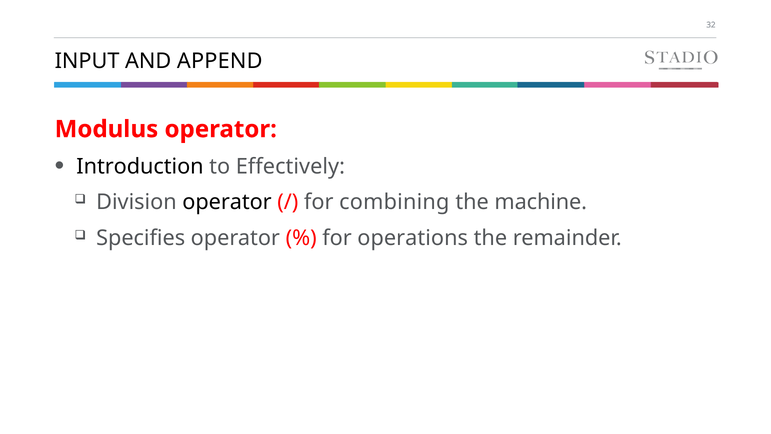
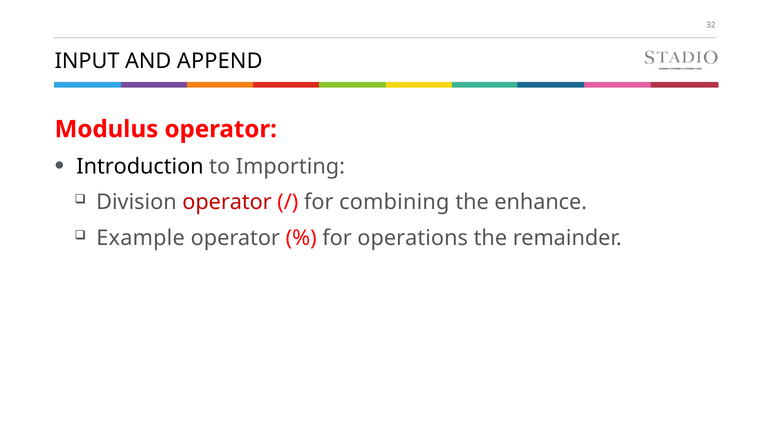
Effectively: Effectively -> Importing
operator at (227, 202) colour: black -> red
machine: machine -> enhance
Specifies: Specifies -> Example
